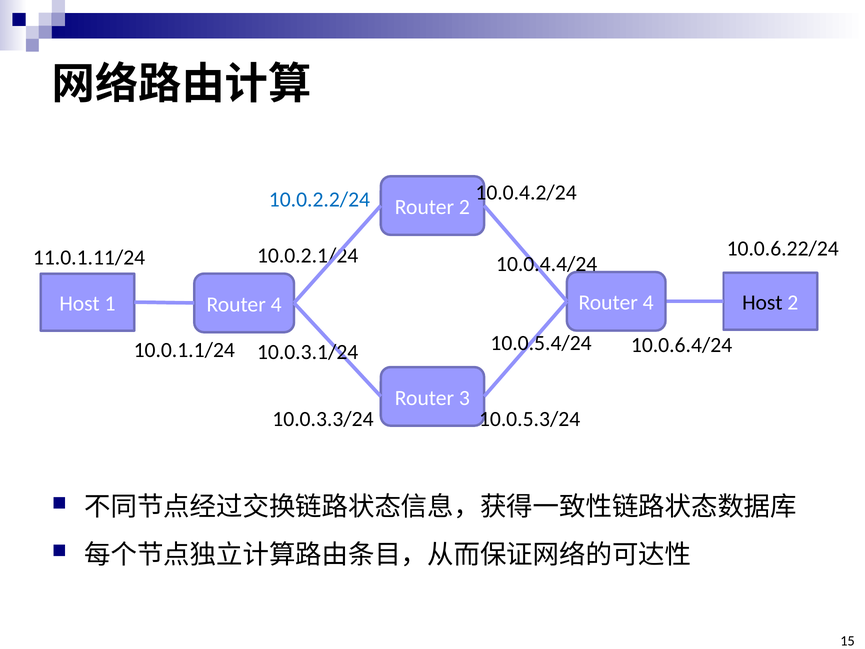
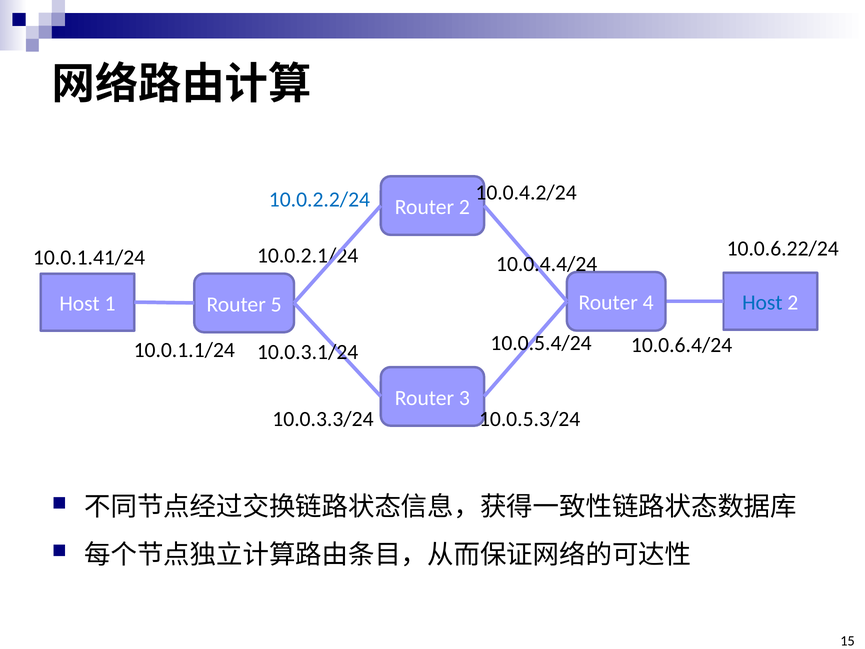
11.0.1.11/24: 11.0.1.11/24 -> 10.0.1.41/24
Host at (762, 303) colour: black -> blue
4 at (276, 304): 4 -> 5
